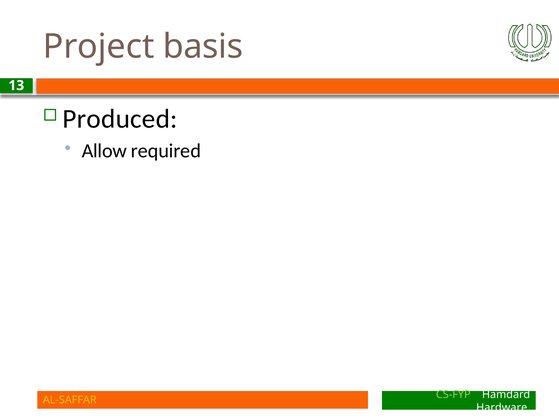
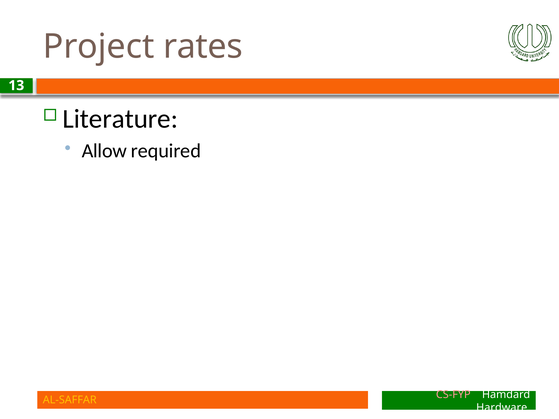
basis: basis -> rates
Produced: Produced -> Literature
CS-FYP colour: light green -> pink
